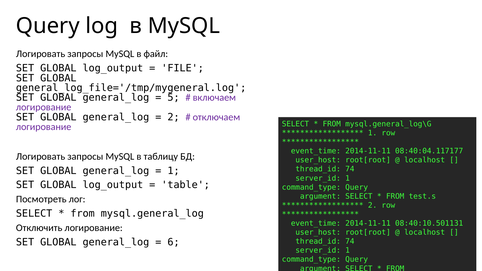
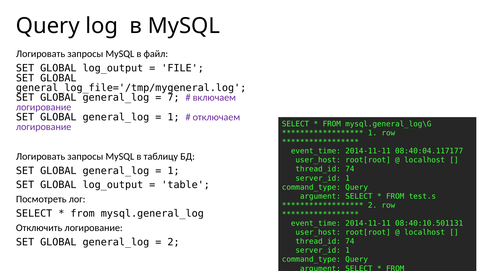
5: 5 -> 7
2 at (173, 117): 2 -> 1
6 at (173, 242): 6 -> 2
